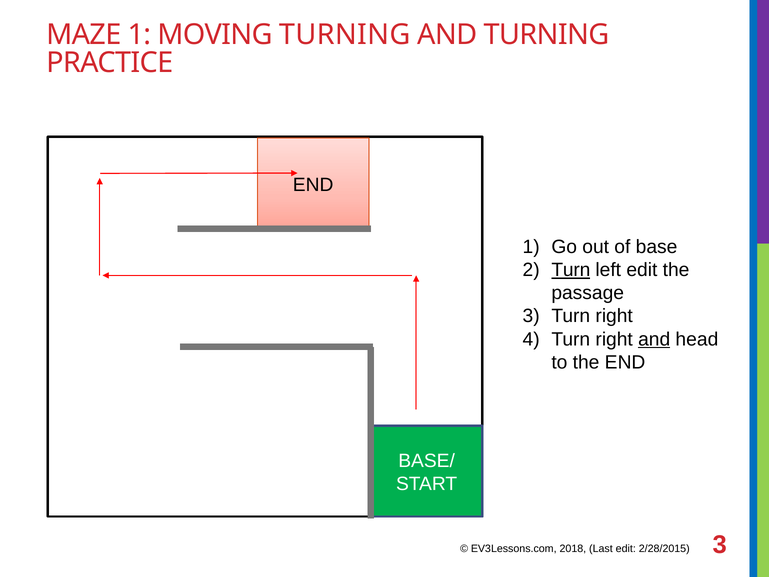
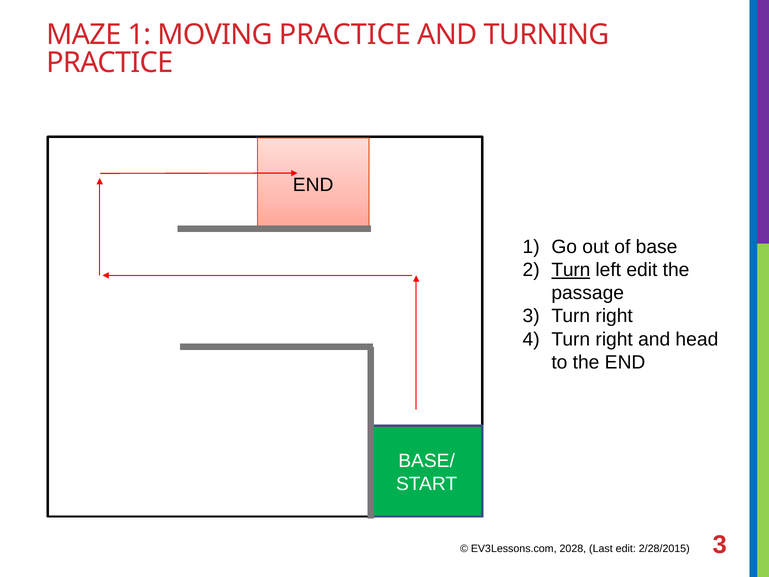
MOVING TURNING: TURNING -> PRACTICE
and at (654, 339) underline: present -> none
2018: 2018 -> 2028
